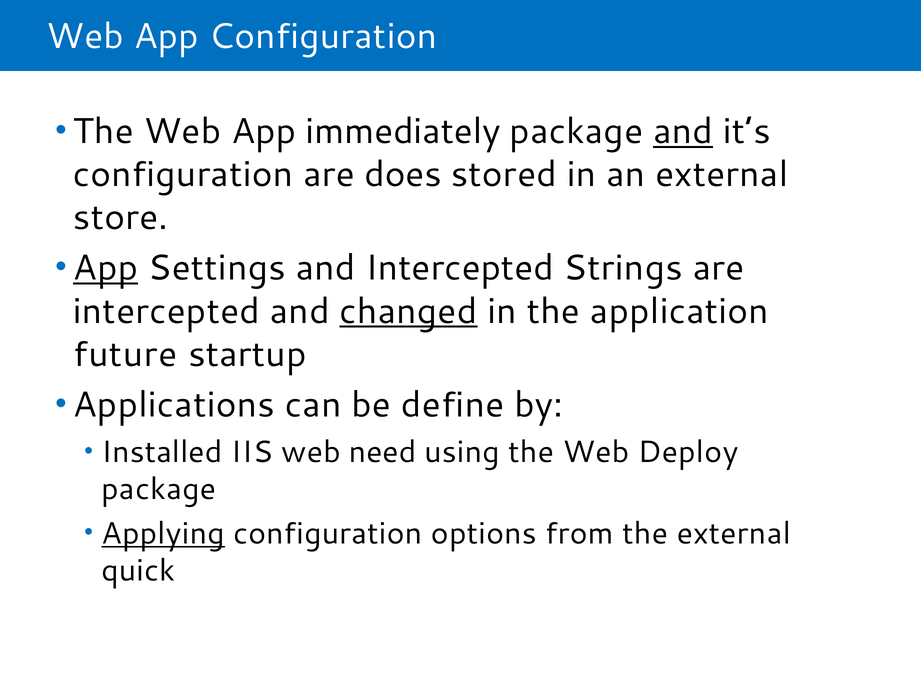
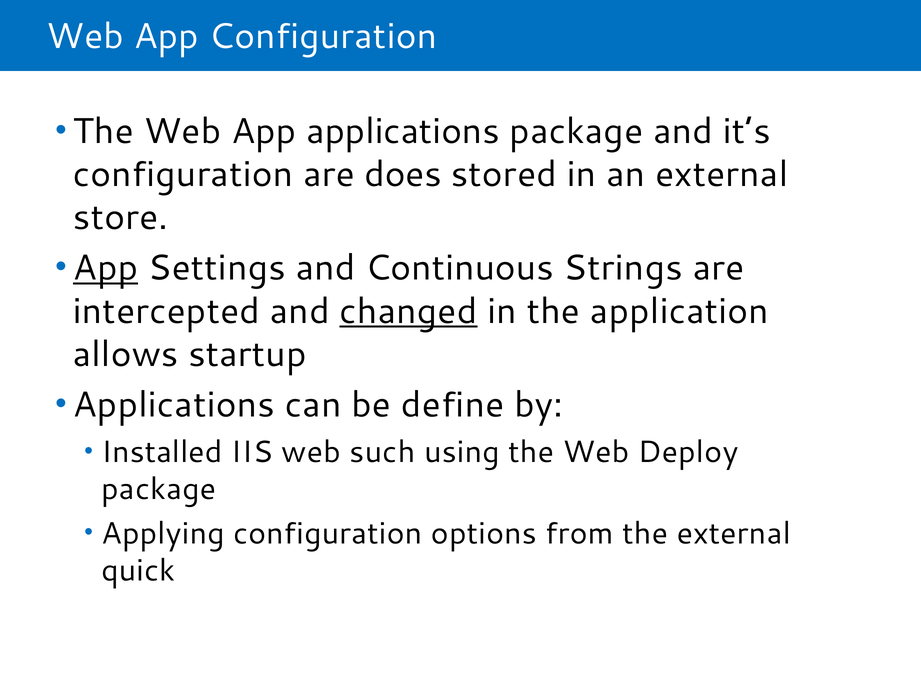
App immediately: immediately -> applications
and at (683, 131) underline: present -> none
and Intercepted: Intercepted -> Continuous
future: future -> allows
need: need -> such
Applying underline: present -> none
